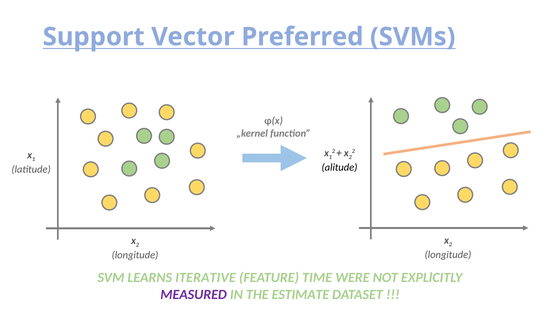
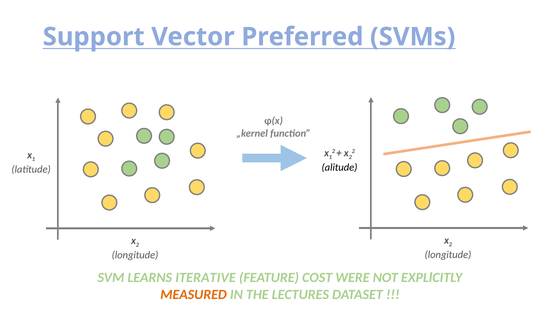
TIME: TIME -> COST
MEASURED colour: purple -> orange
ESTIMATE: ESTIMATE -> LECTURES
